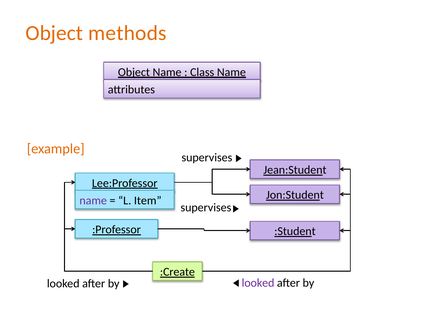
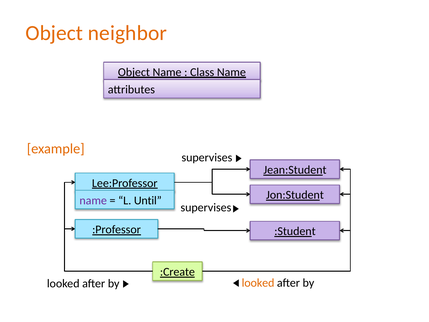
methods: methods -> neighbor
Item: Item -> Until
looked at (258, 283) colour: purple -> orange
